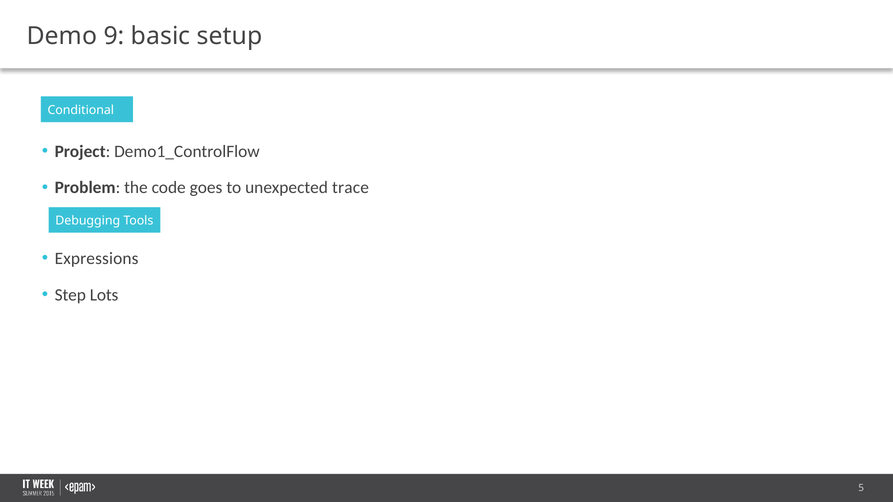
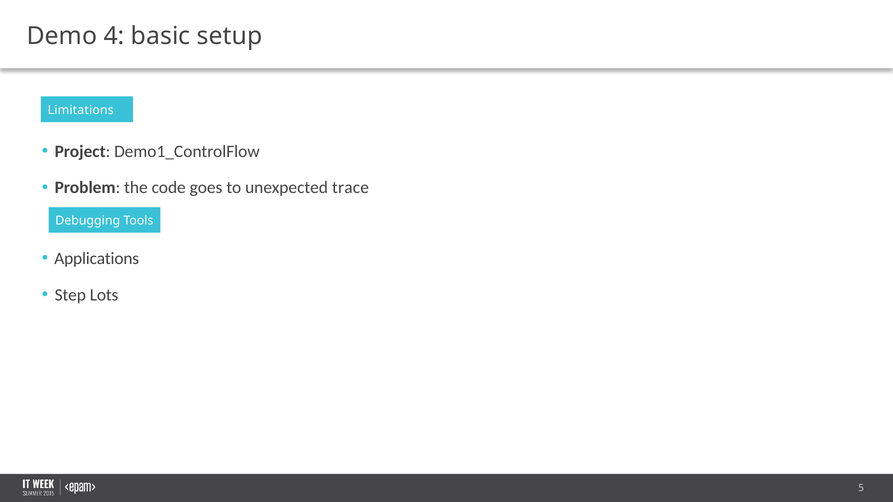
9: 9 -> 4
Conditional: Conditional -> Limitations
Expressions: Expressions -> Applications
